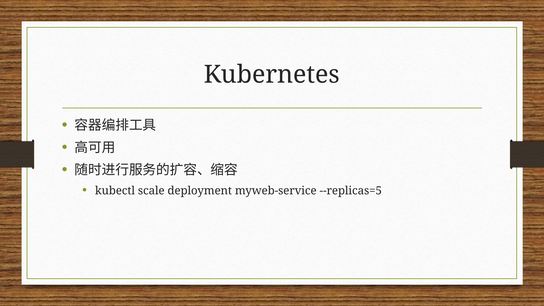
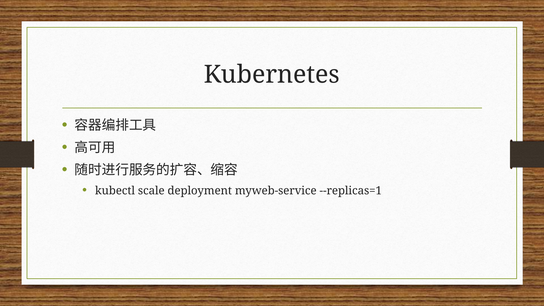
--replicas=5: --replicas=5 -> --replicas=1
